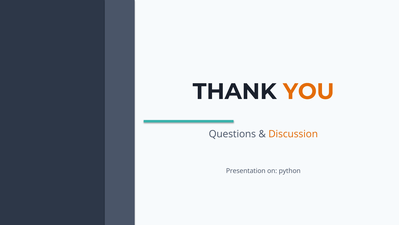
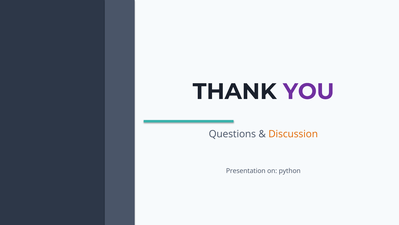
YOU colour: orange -> purple
